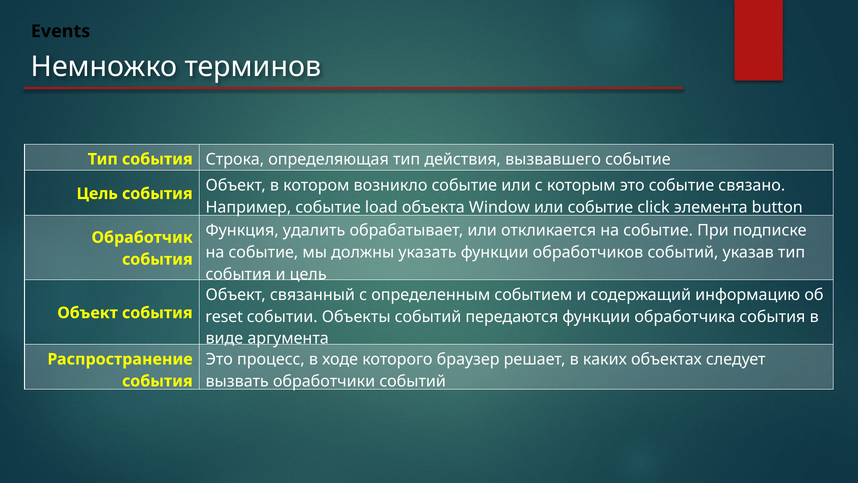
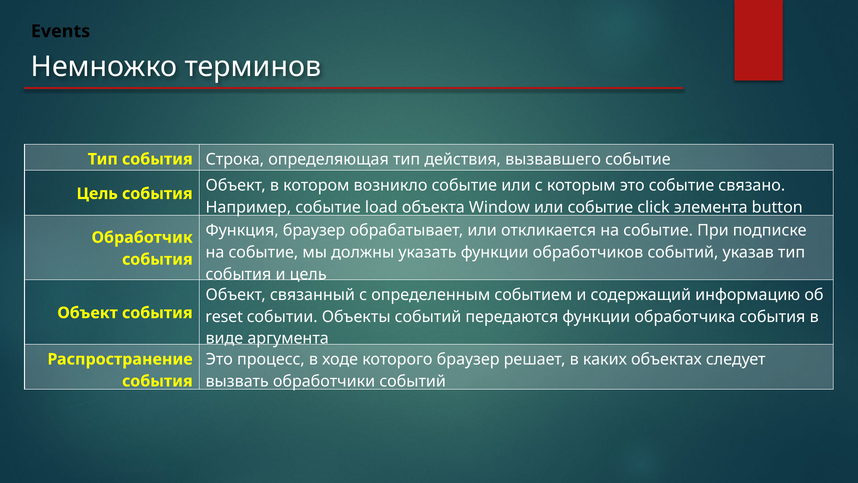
Функция удалить: удалить -> браузер
